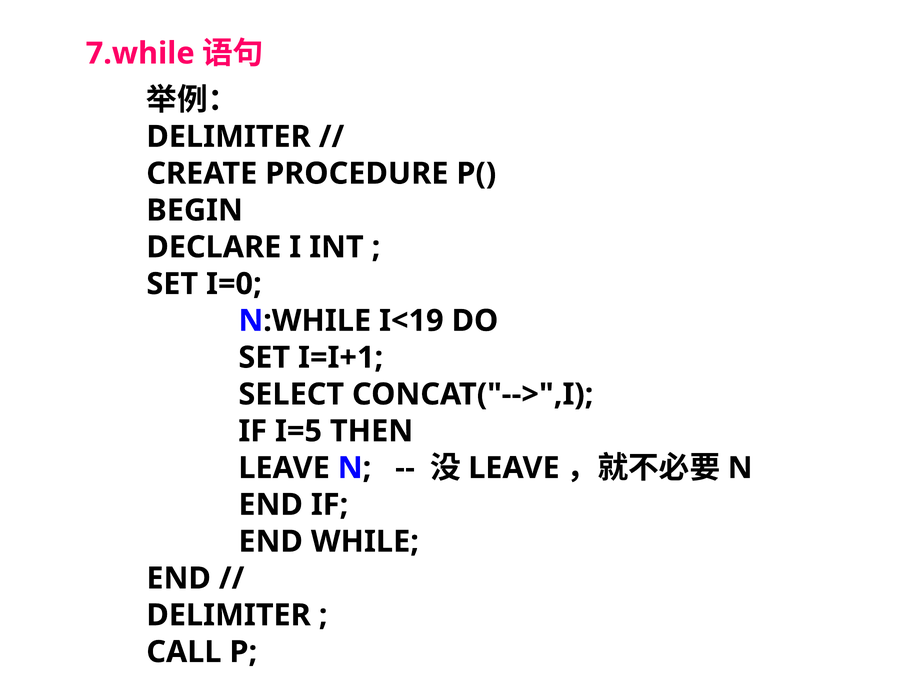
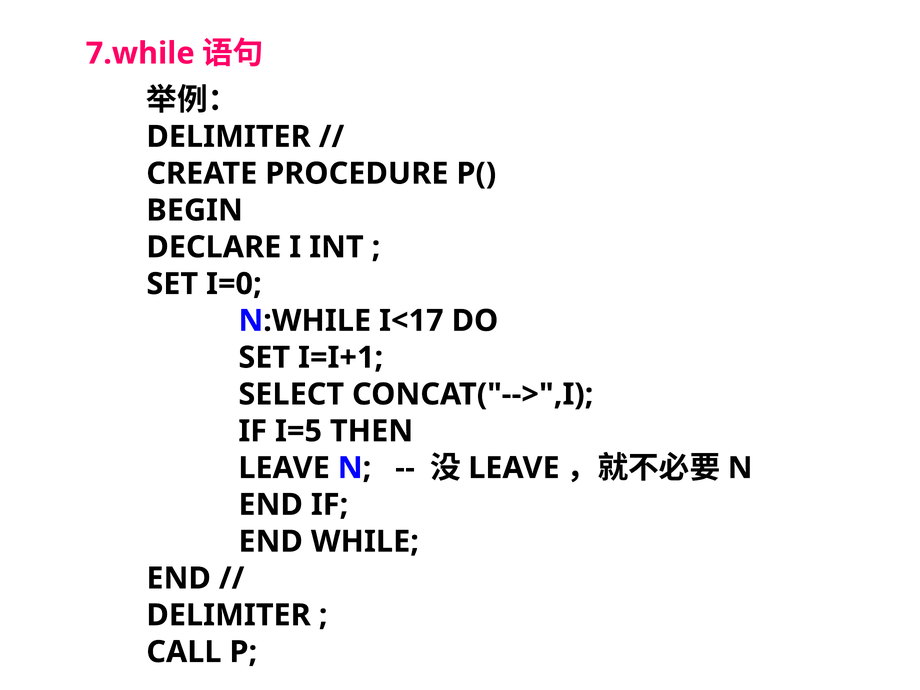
I<19: I<19 -> I<17
